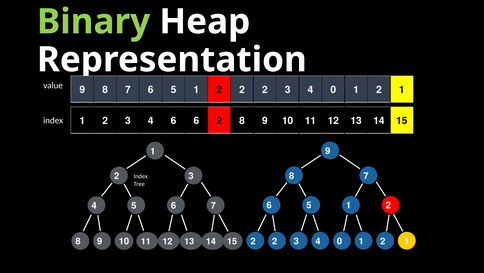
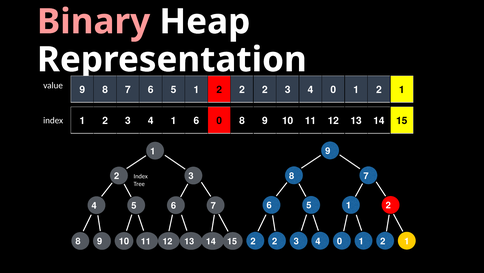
Binary colour: light green -> pink
4 6: 6 -> 1
6 2: 2 -> 0
